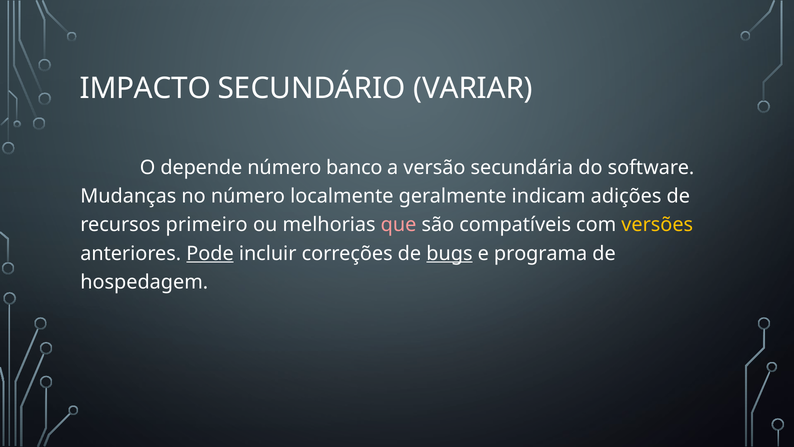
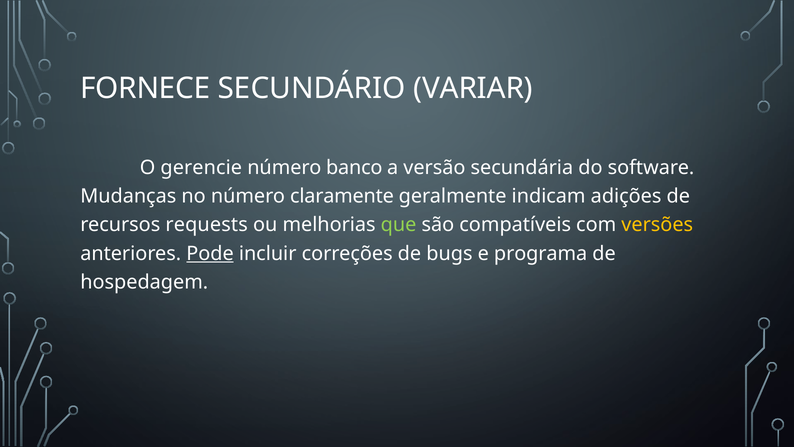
IMPACTO: IMPACTO -> FORNECE
depende: depende -> gerencie
localmente: localmente -> claramente
primeiro: primeiro -> requests
que colour: pink -> light green
bugs underline: present -> none
